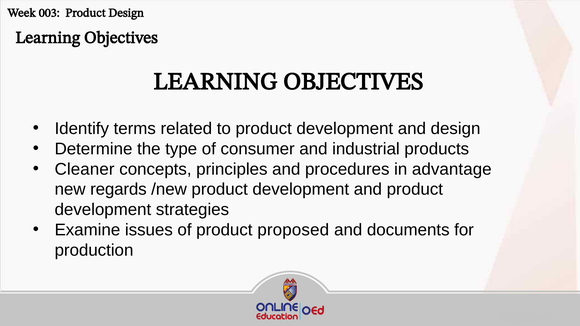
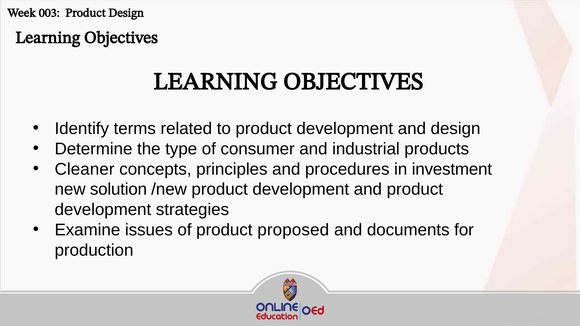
advantage: advantage -> investment
regards: regards -> solution
